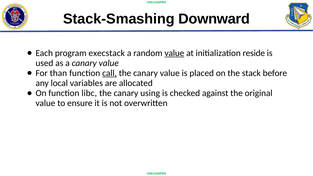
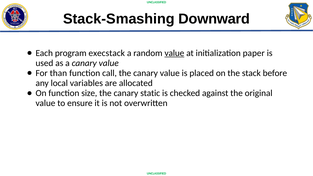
reside: reside -> paper
call underline: present -> none
libc: libc -> size
using: using -> static
